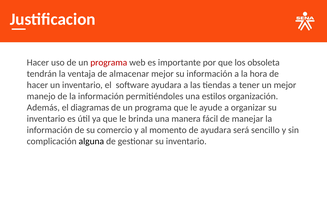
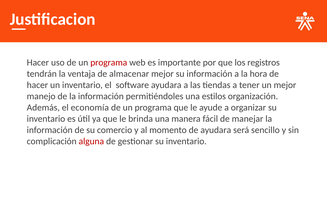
obsoleta: obsoleta -> registros
diagramas: diagramas -> economía
alguna colour: black -> red
